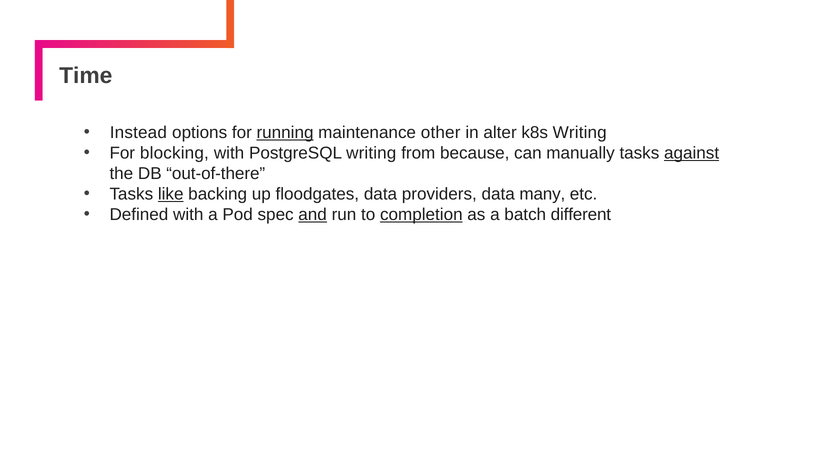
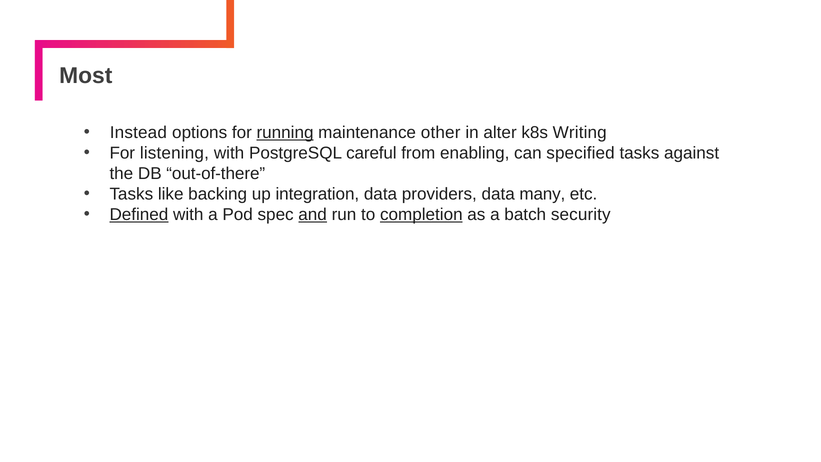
Time: Time -> Most
blocking: blocking -> listening
PostgreSQL writing: writing -> careful
because: because -> enabling
manually: manually -> specified
against underline: present -> none
like underline: present -> none
floodgates: floodgates -> integration
Defined underline: none -> present
different: different -> security
